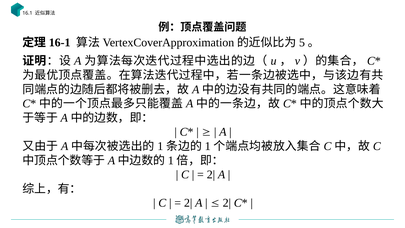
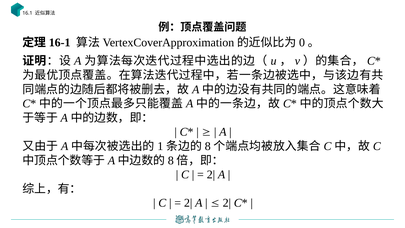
5: 5 -> 0
1 at (208, 146): 1 -> 8
1 at (171, 160): 1 -> 8
